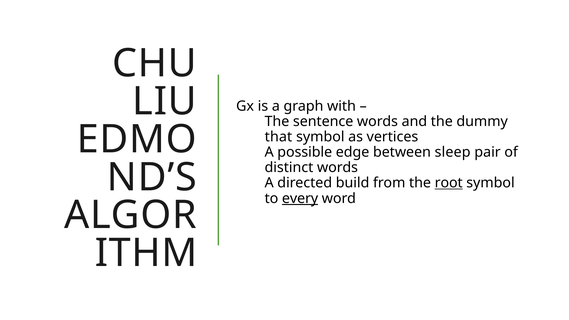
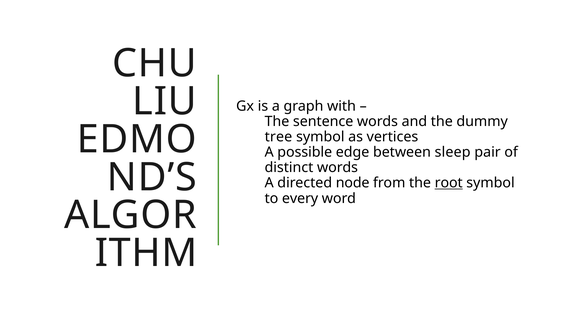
that: that -> tree
build: build -> node
every underline: present -> none
